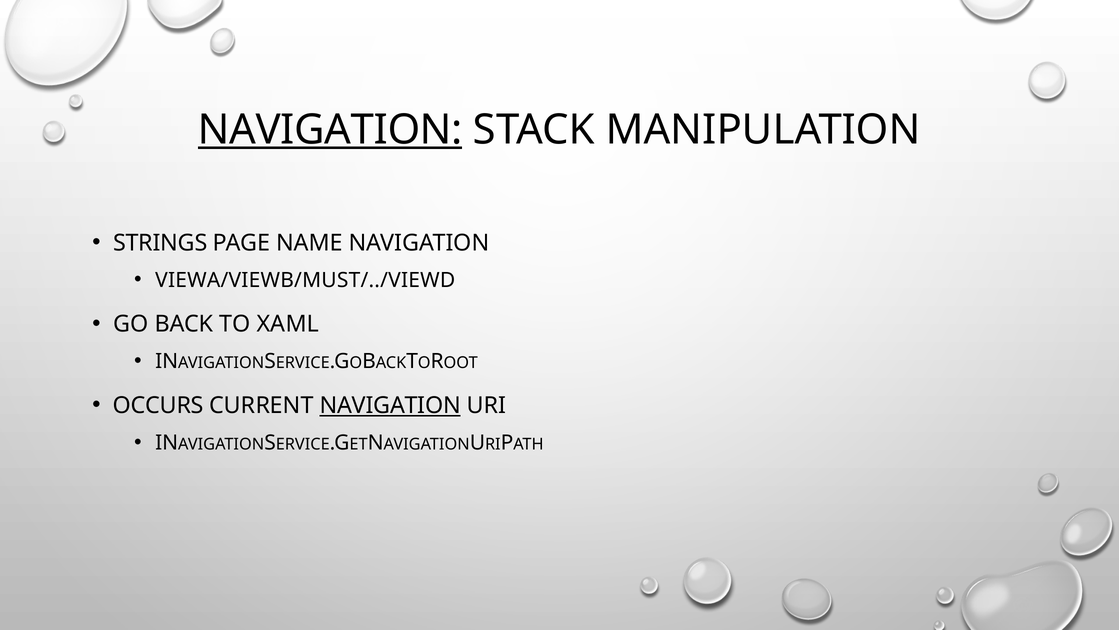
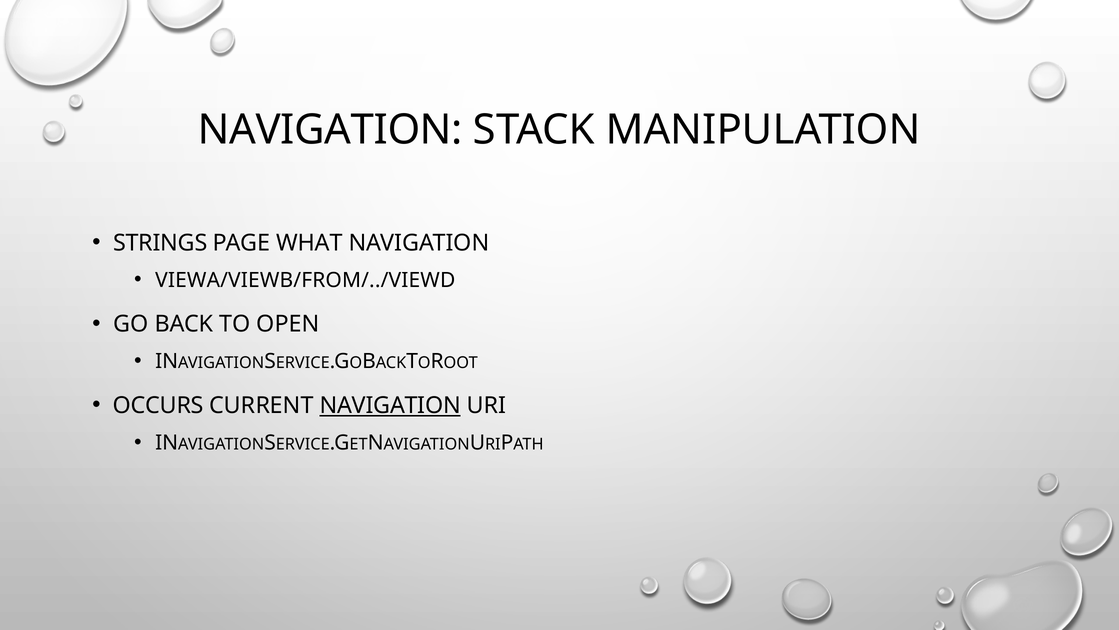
NAVIGATION at (330, 130) underline: present -> none
NAME: NAME -> WHAT
VIEWA/VIEWB/MUST/../VIEWD: VIEWA/VIEWB/MUST/../VIEWD -> VIEWA/VIEWB/FROM/../VIEWD
XAML: XAML -> OPEN
